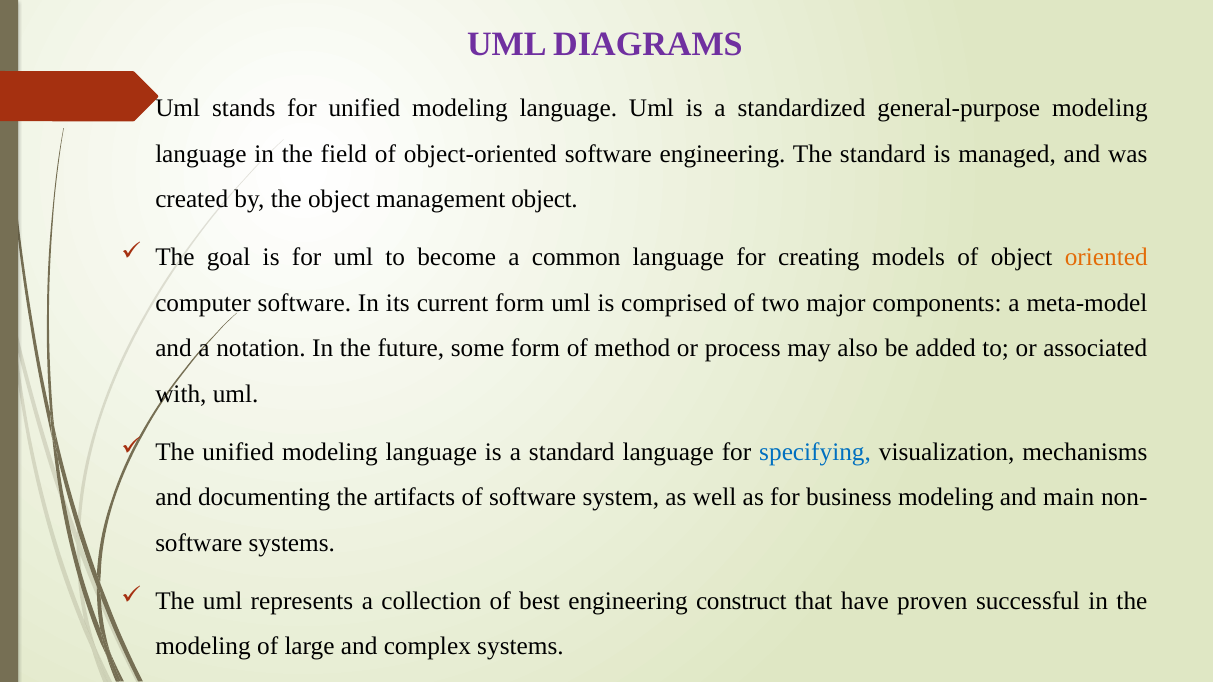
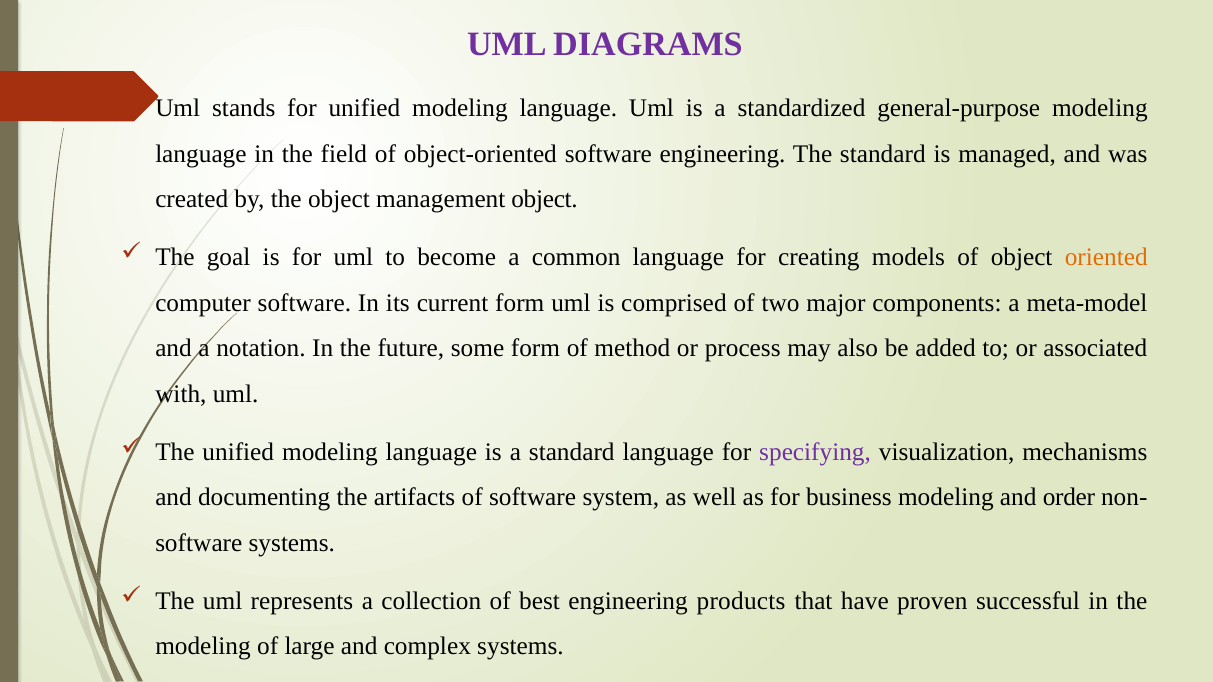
specifying colour: blue -> purple
main: main -> order
construct: construct -> products
